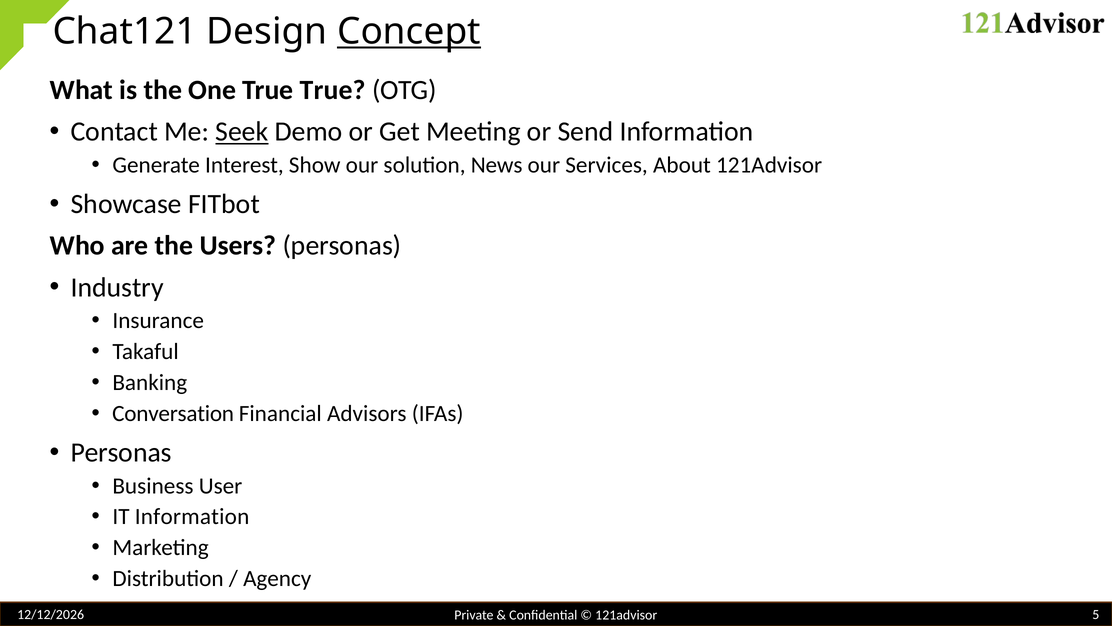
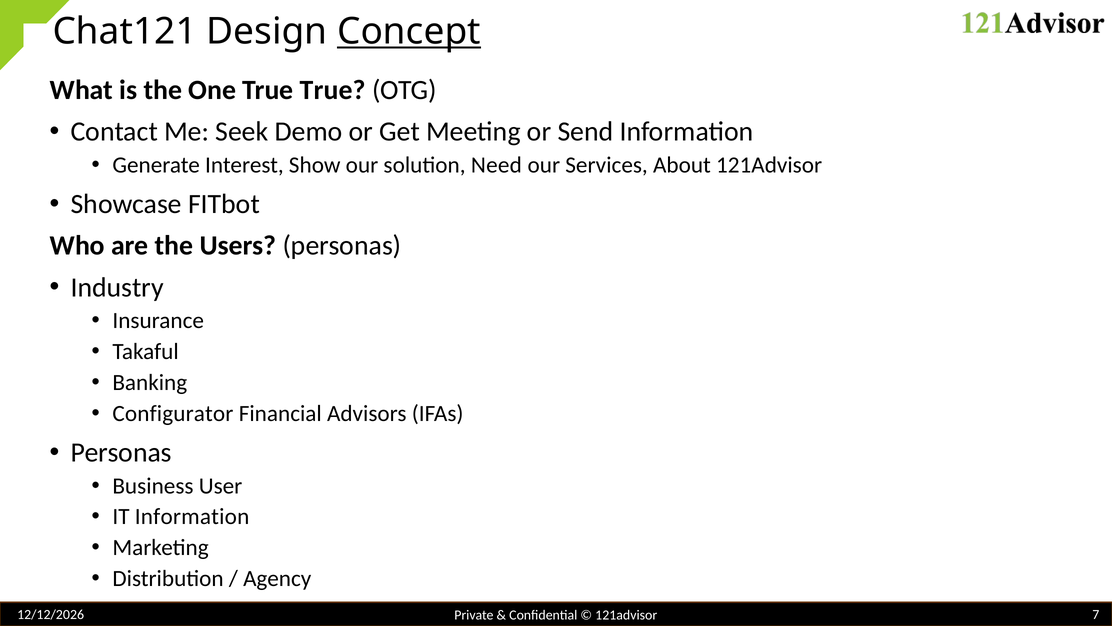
Seek underline: present -> none
News: News -> Need
Conversation: Conversation -> Configurator
5: 5 -> 7
